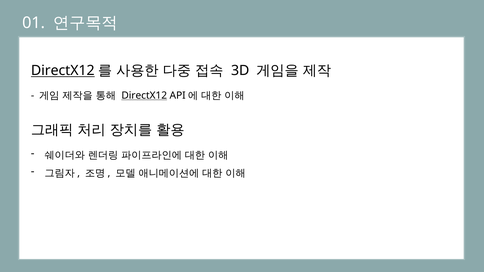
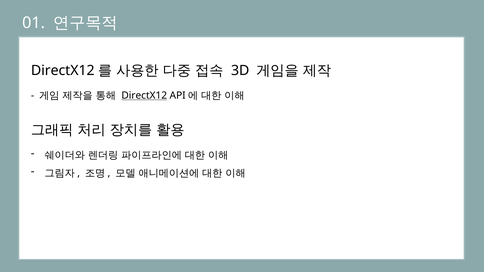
DirectX12 at (63, 71) underline: present -> none
